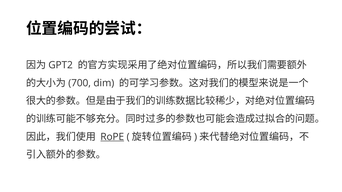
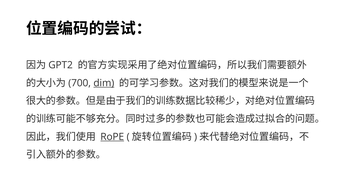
dim underline: none -> present
